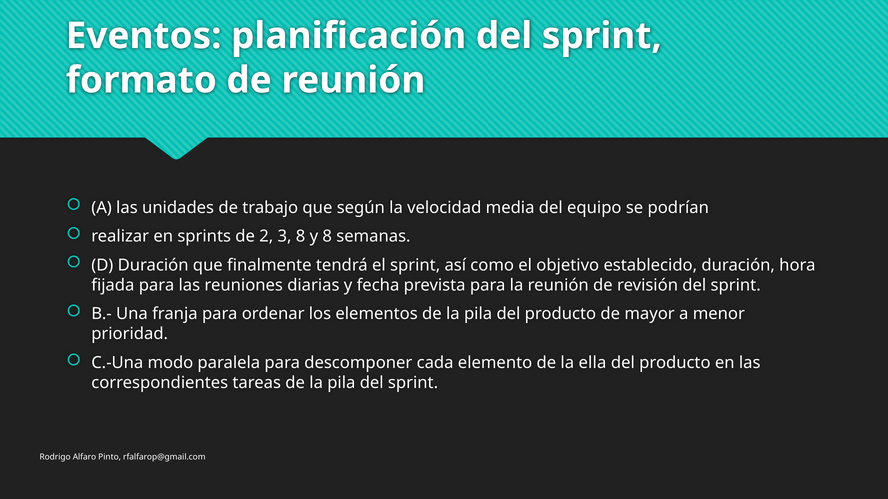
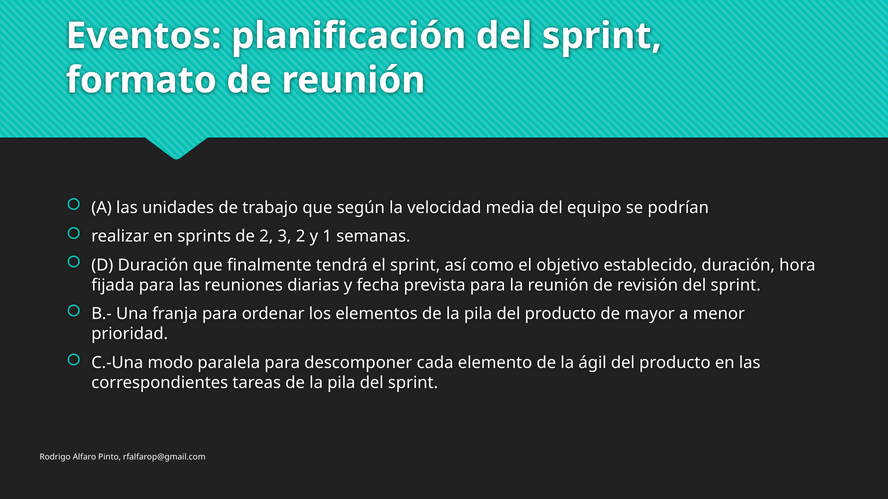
3 8: 8 -> 2
y 8: 8 -> 1
ella: ella -> ágil
